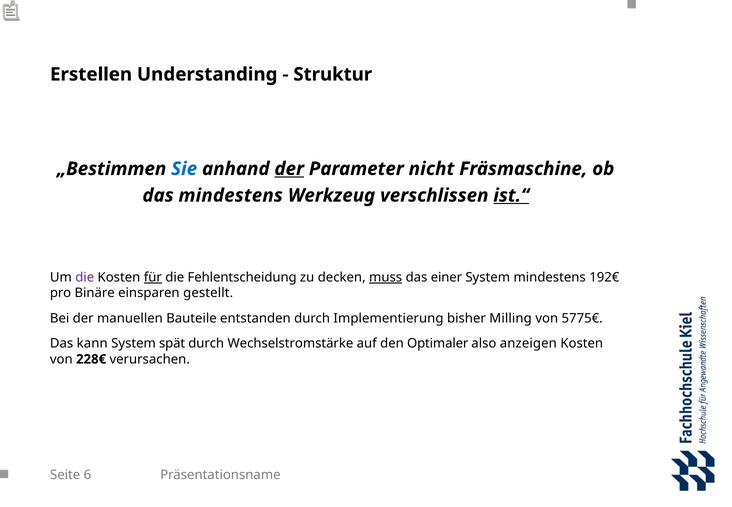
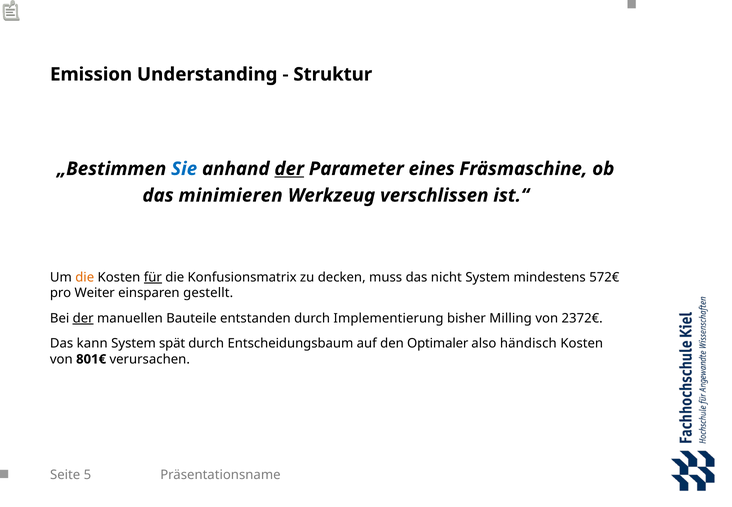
Erstellen: Erstellen -> Emission
nicht: nicht -> eines
das mindestens: mindestens -> minimieren
ist.“ underline: present -> none
die at (85, 277) colour: purple -> orange
Fehlentscheidung: Fehlentscheidung -> Konfusionsmatrix
muss underline: present -> none
einer: einer -> nicht
192€: 192€ -> 572€
Binäre: Binäre -> Weiter
der at (83, 318) underline: none -> present
5775€: 5775€ -> 2372€
Wechselstromstärke: Wechselstromstärke -> Entscheidungsbaum
anzeigen: anzeigen -> händisch
228€: 228€ -> 801€
6: 6 -> 5
